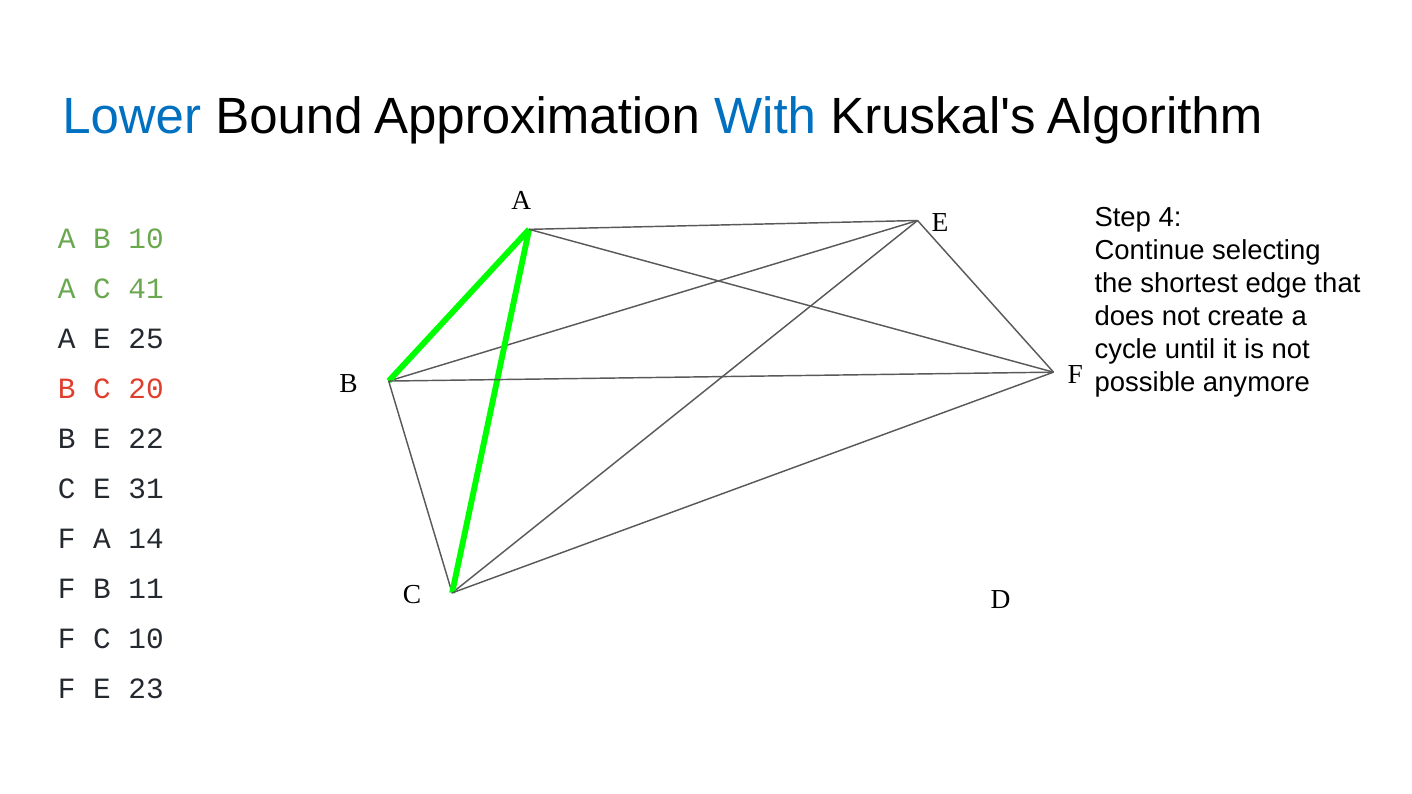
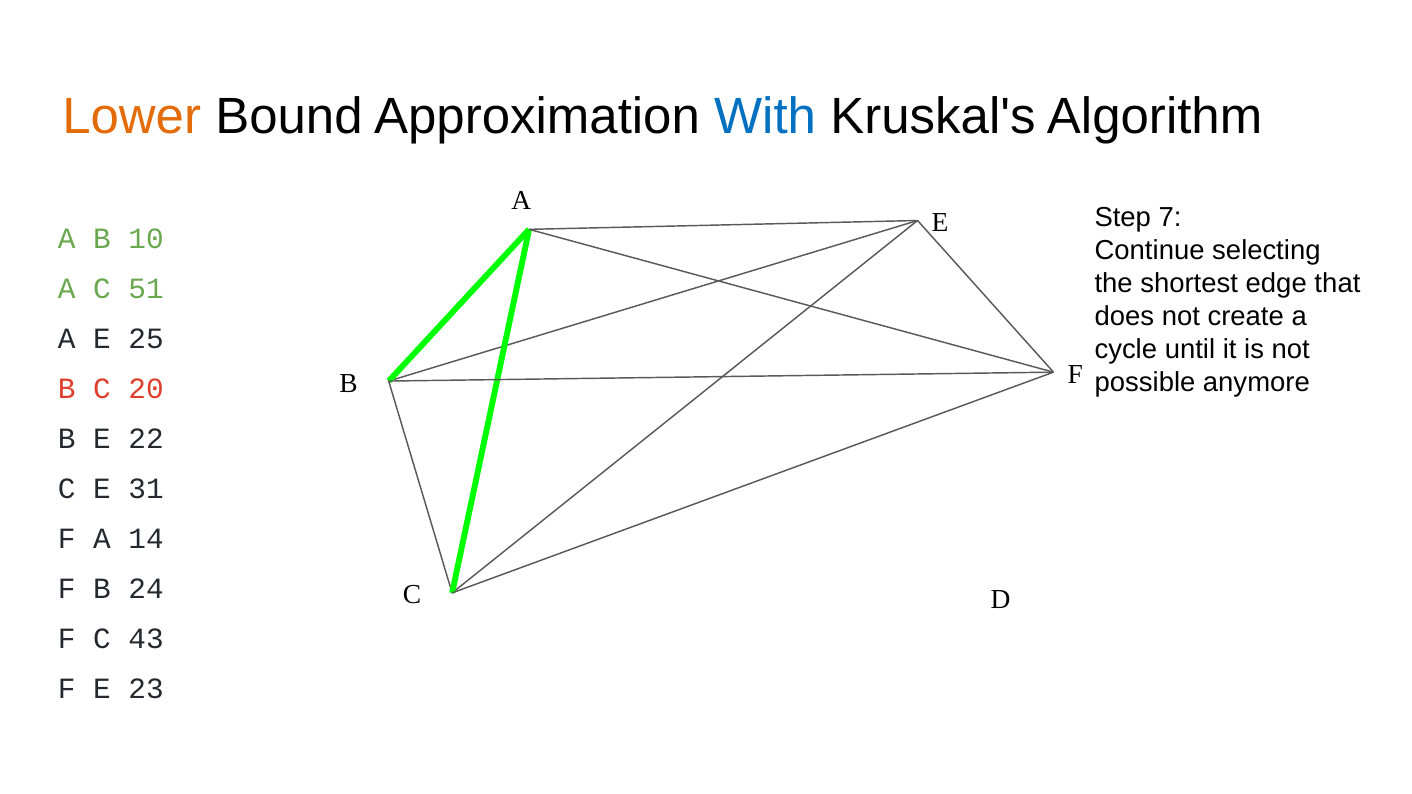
Lower colour: blue -> orange
4: 4 -> 7
41: 41 -> 51
11: 11 -> 24
C 10: 10 -> 43
